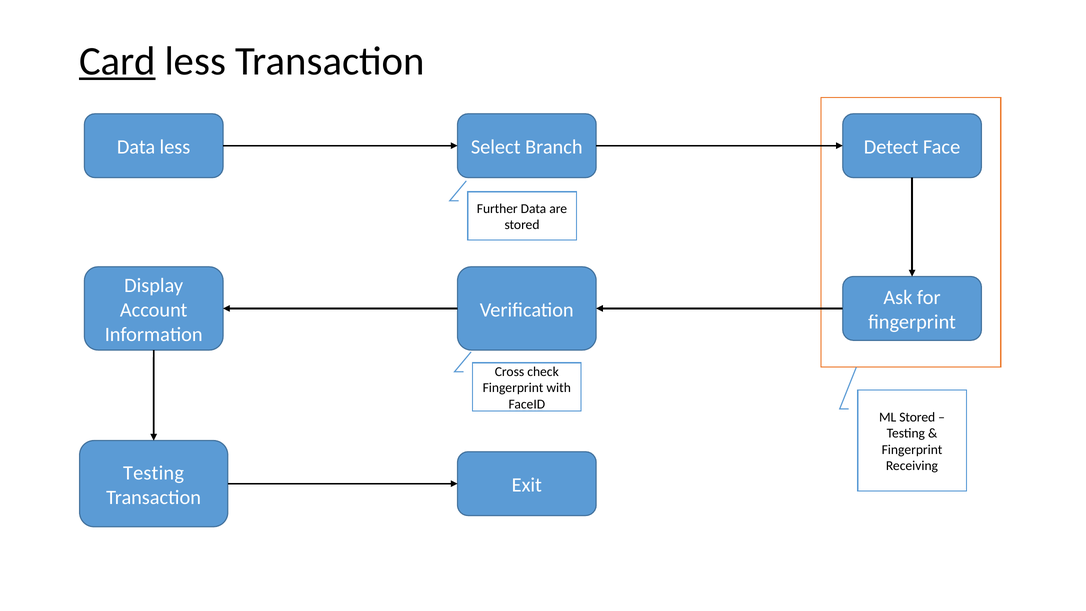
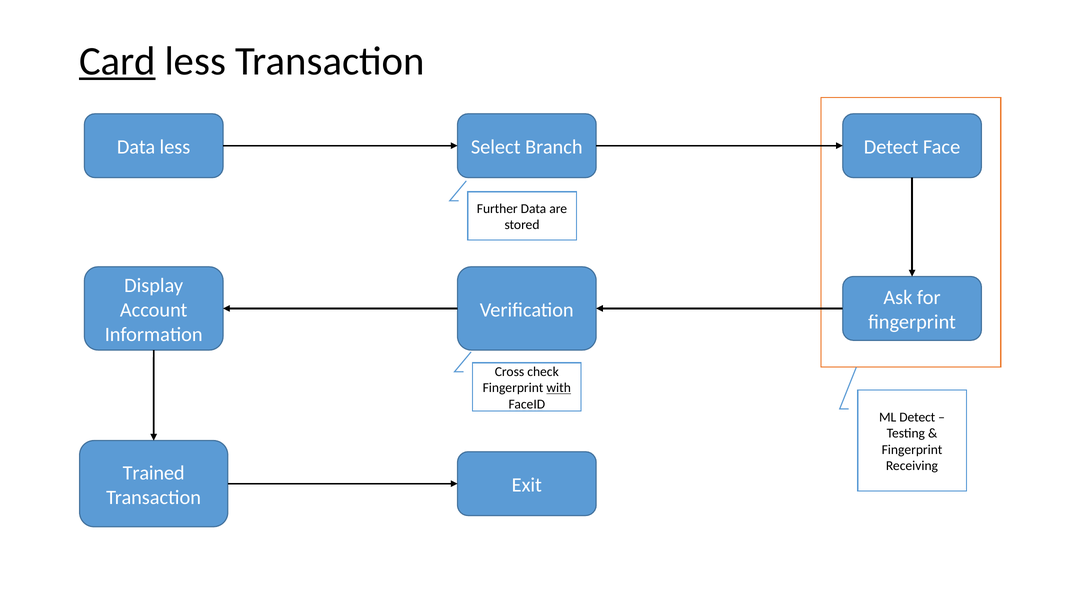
with underline: none -> present
ML Stored: Stored -> Detect
Testing at (153, 473): Testing -> Trained
